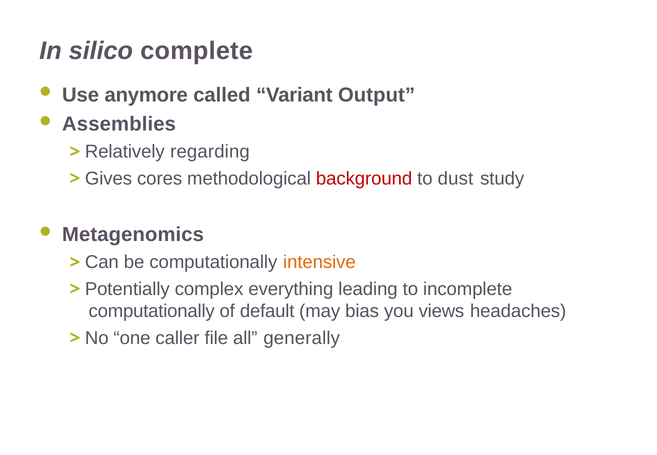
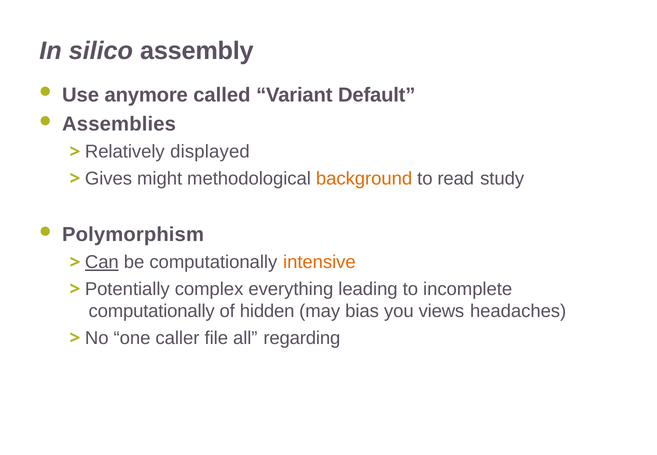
complete: complete -> assembly
Output: Output -> Default
regarding: regarding -> displayed
cores: cores -> might
background colour: red -> orange
dust: dust -> read
Metagenomics: Metagenomics -> Polymorphism
Can underline: none -> present
default: default -> hidden
generally: generally -> regarding
